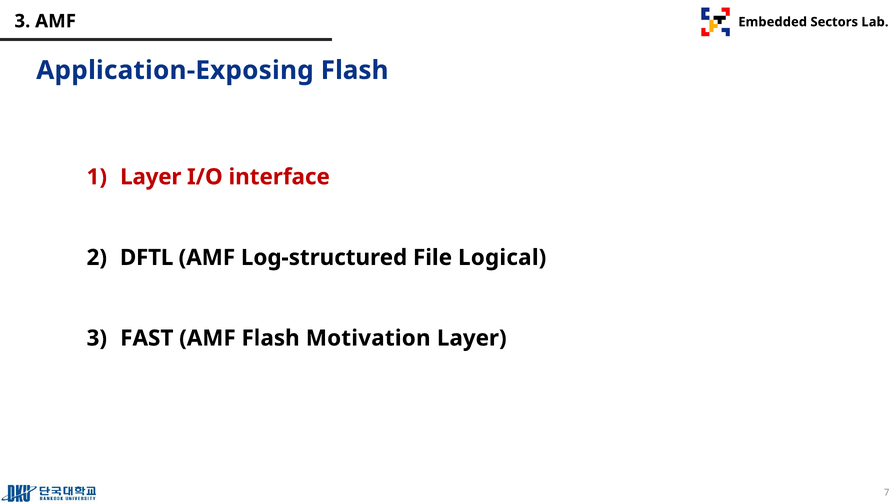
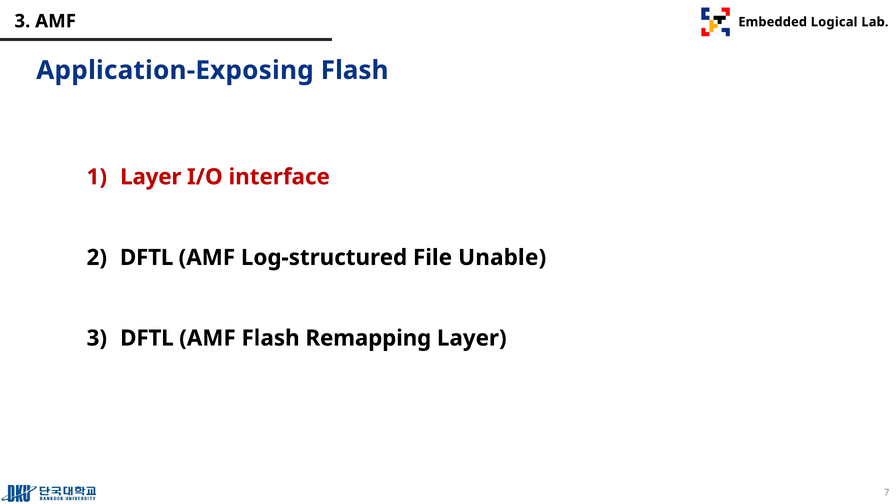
Sectors: Sectors -> Logical
Logical: Logical -> Unable
3 FAST: FAST -> DFTL
Motivation: Motivation -> Remapping
